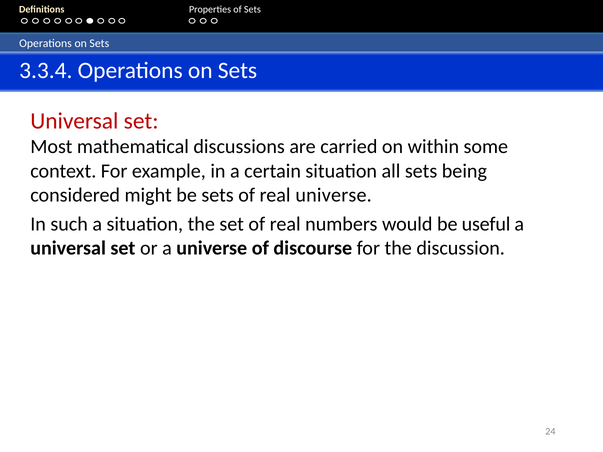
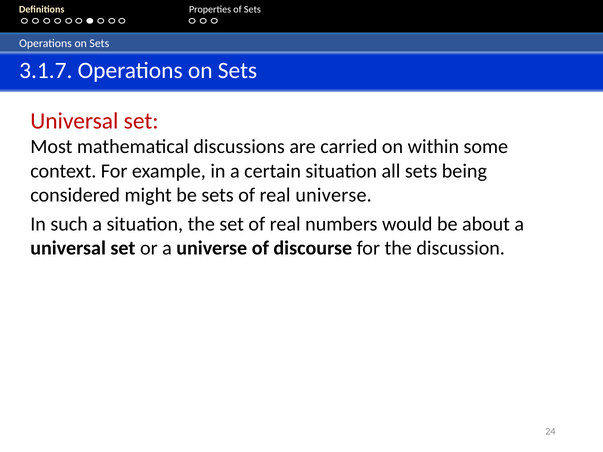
3.3.4: 3.3.4 -> 3.1.7
useful: useful -> about
